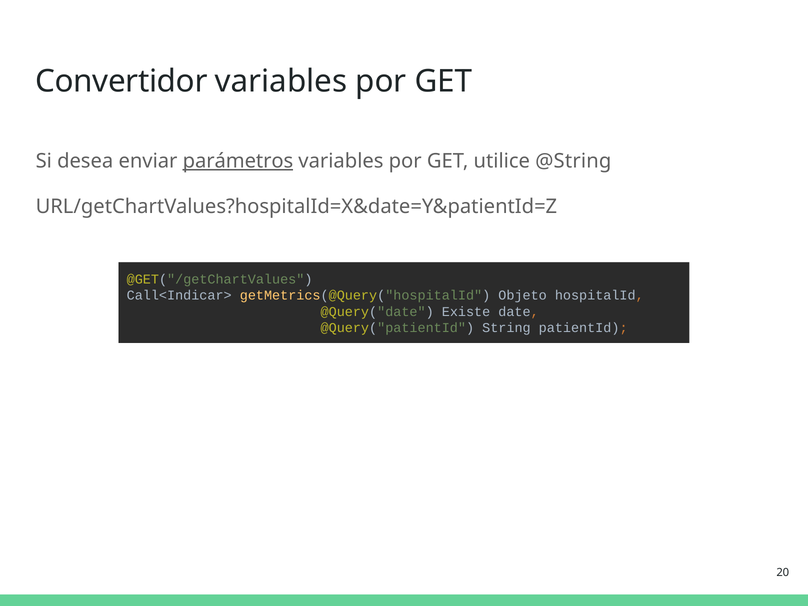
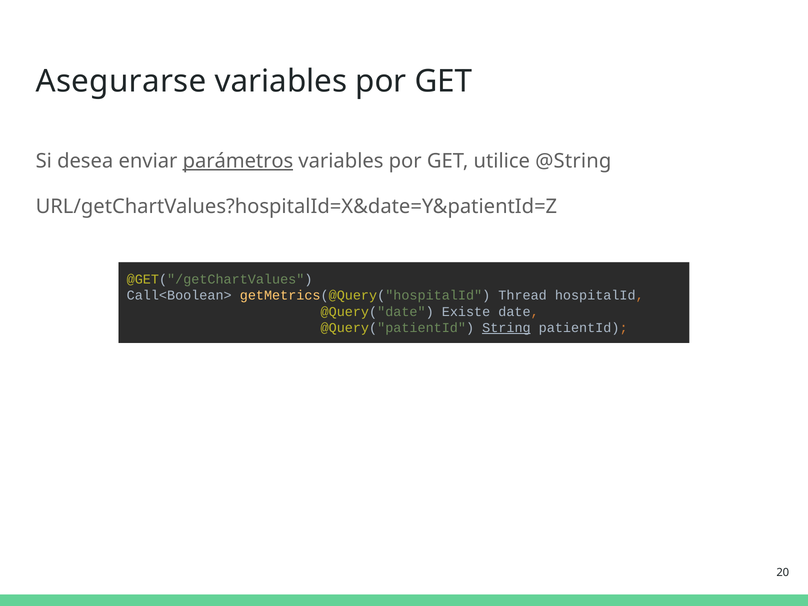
Convertidor: Convertidor -> Asegurarse
Call<Indicar>: Call<Indicar> -> Call<Boolean>
Objeto: Objeto -> Thread
String underline: none -> present
